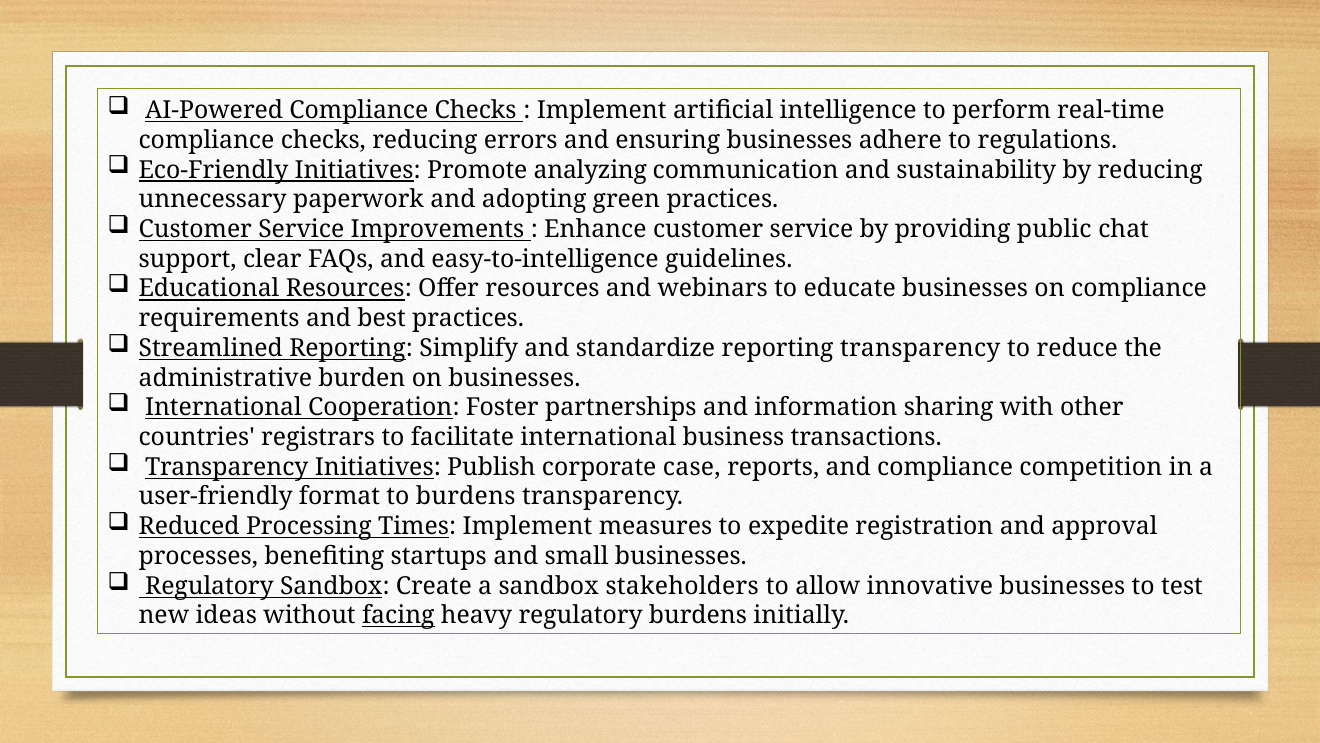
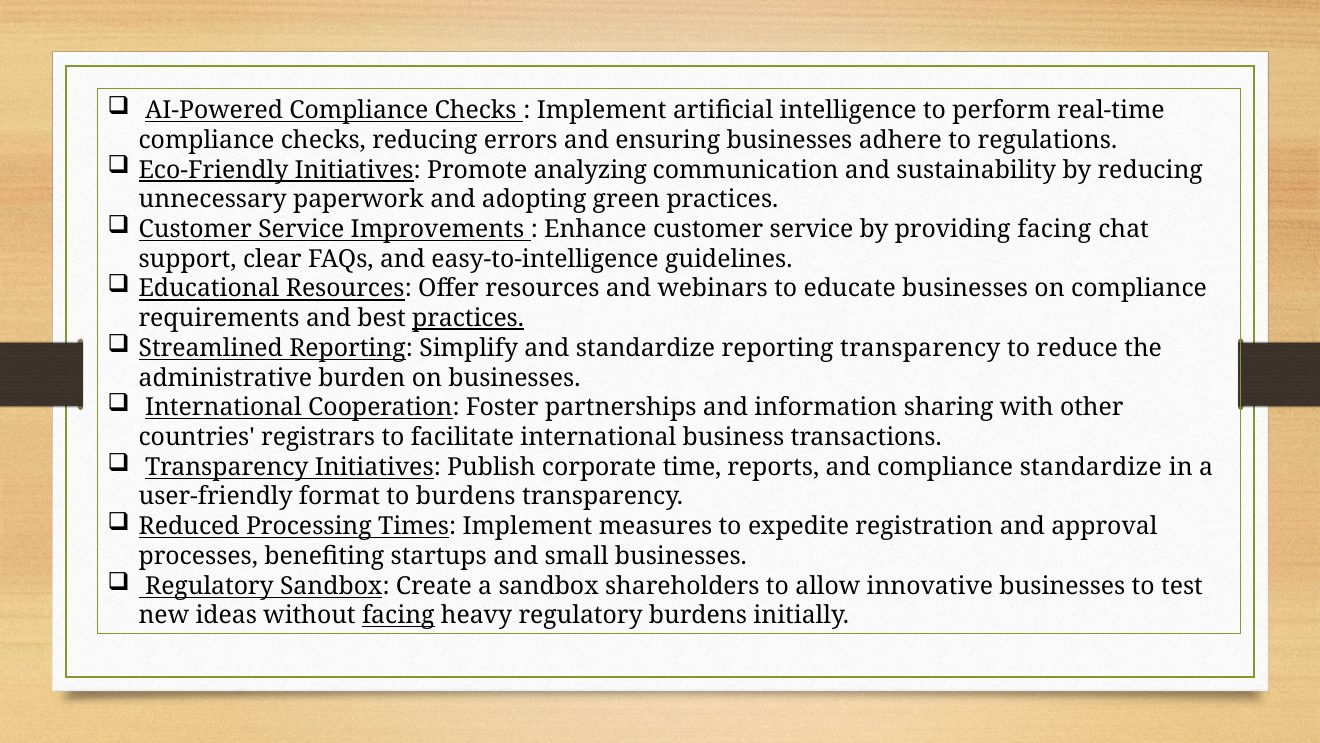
providing public: public -> facing
practices at (468, 318) underline: none -> present
case: case -> time
compliance competition: competition -> standardize
stakeholders: stakeholders -> shareholders
